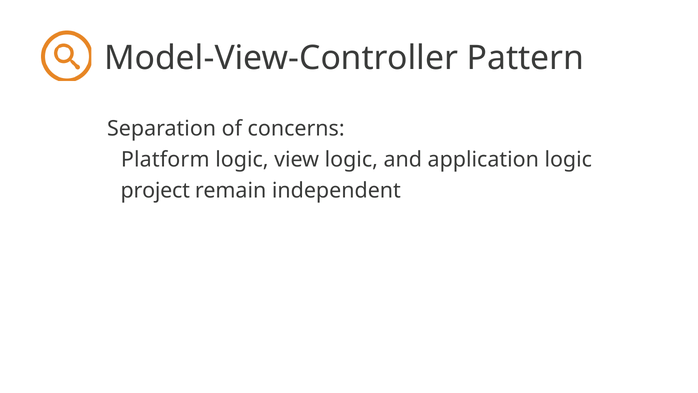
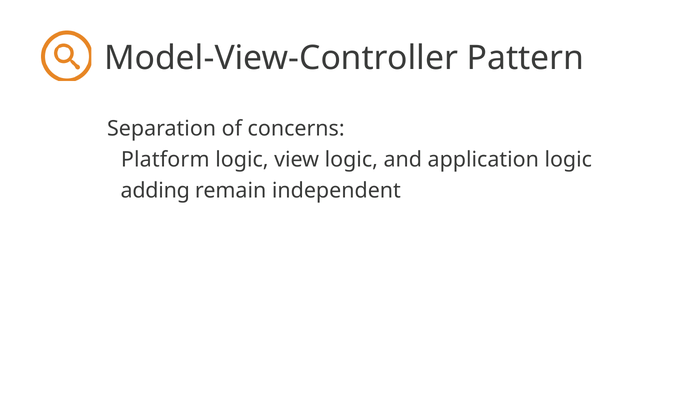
project: project -> adding
